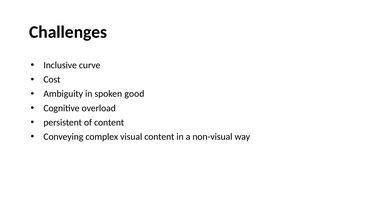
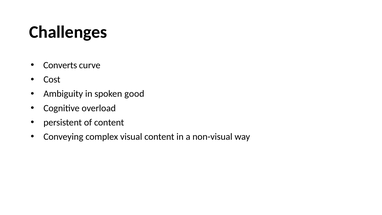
Inclusive: Inclusive -> Converts
